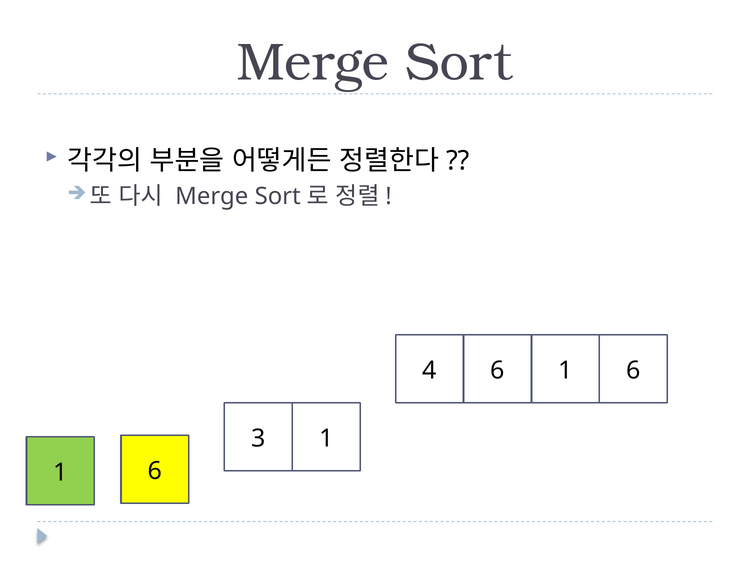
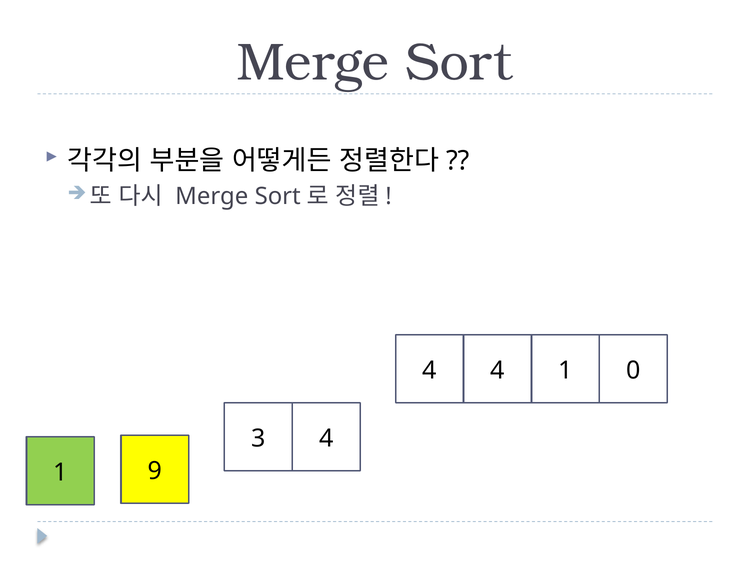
6 at (498, 370): 6 -> 4
6 at (633, 370): 6 -> 0
3 1: 1 -> 4
6 at (155, 471): 6 -> 9
